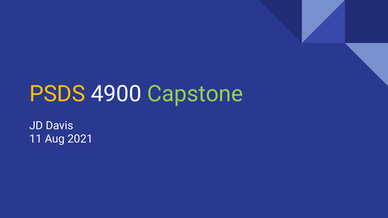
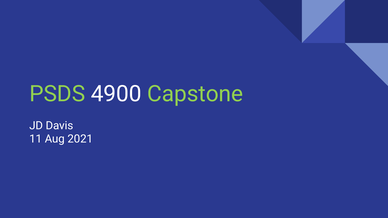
PSDS colour: yellow -> light green
